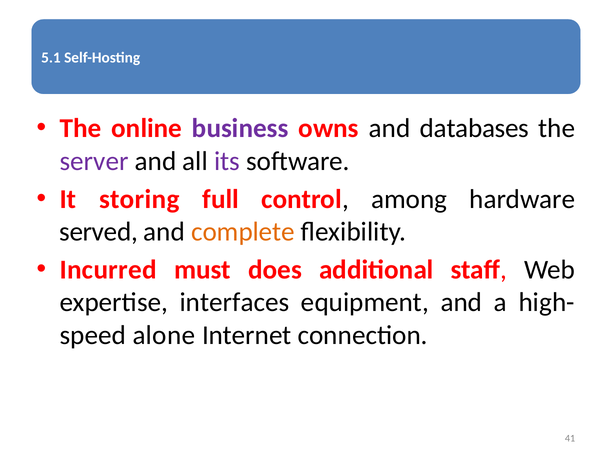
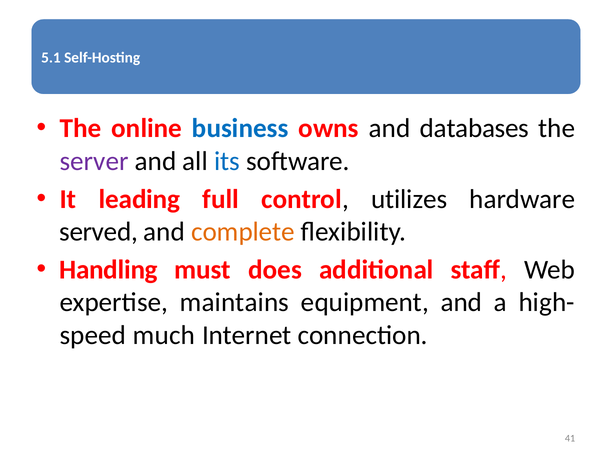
business colour: purple -> blue
its colour: purple -> blue
storing: storing -> leading
among: among -> utilizes
Incurred: Incurred -> Handling
interfaces: interfaces -> maintains
alone: alone -> much
